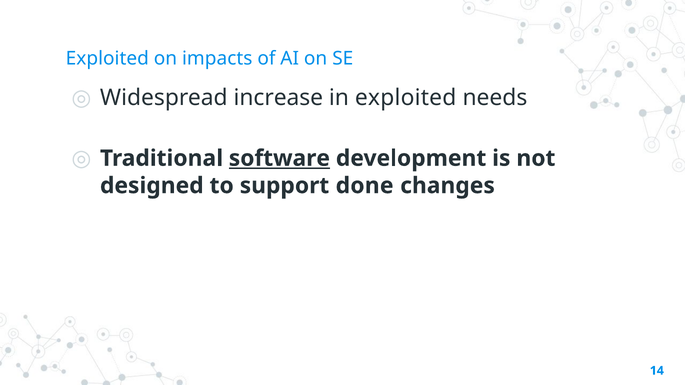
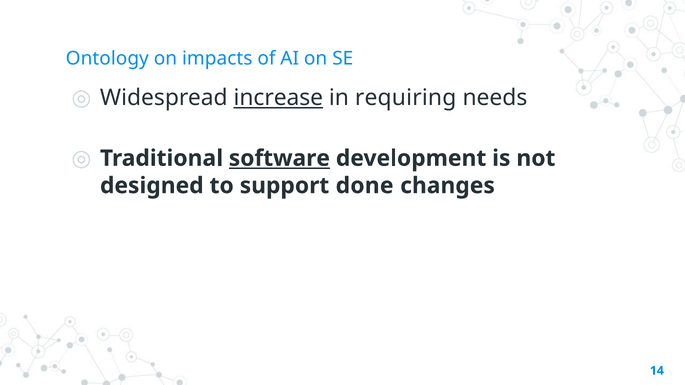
Exploited at (107, 59): Exploited -> Ontology
increase underline: none -> present
in exploited: exploited -> requiring
